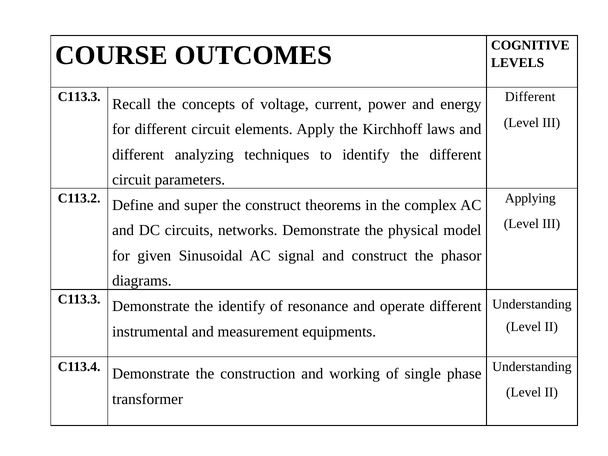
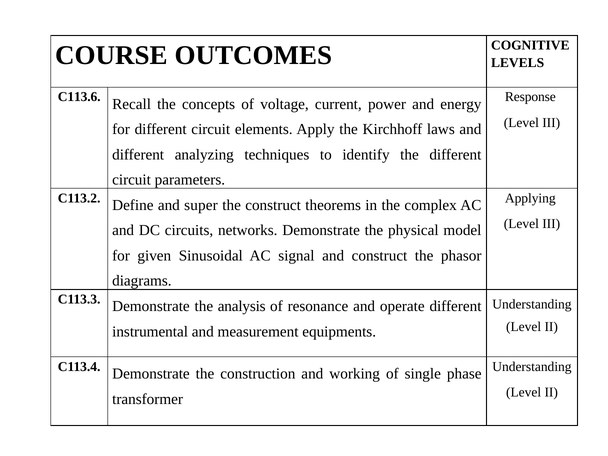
C113.3 at (79, 97): C113.3 -> C113.6
Different at (530, 97): Different -> Response
the identify: identify -> analysis
